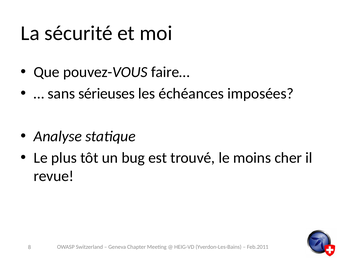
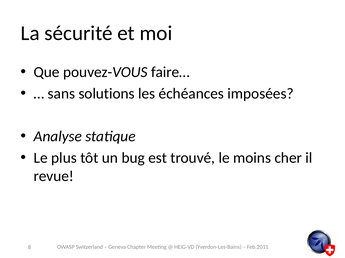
sérieuses: sérieuses -> solutions
